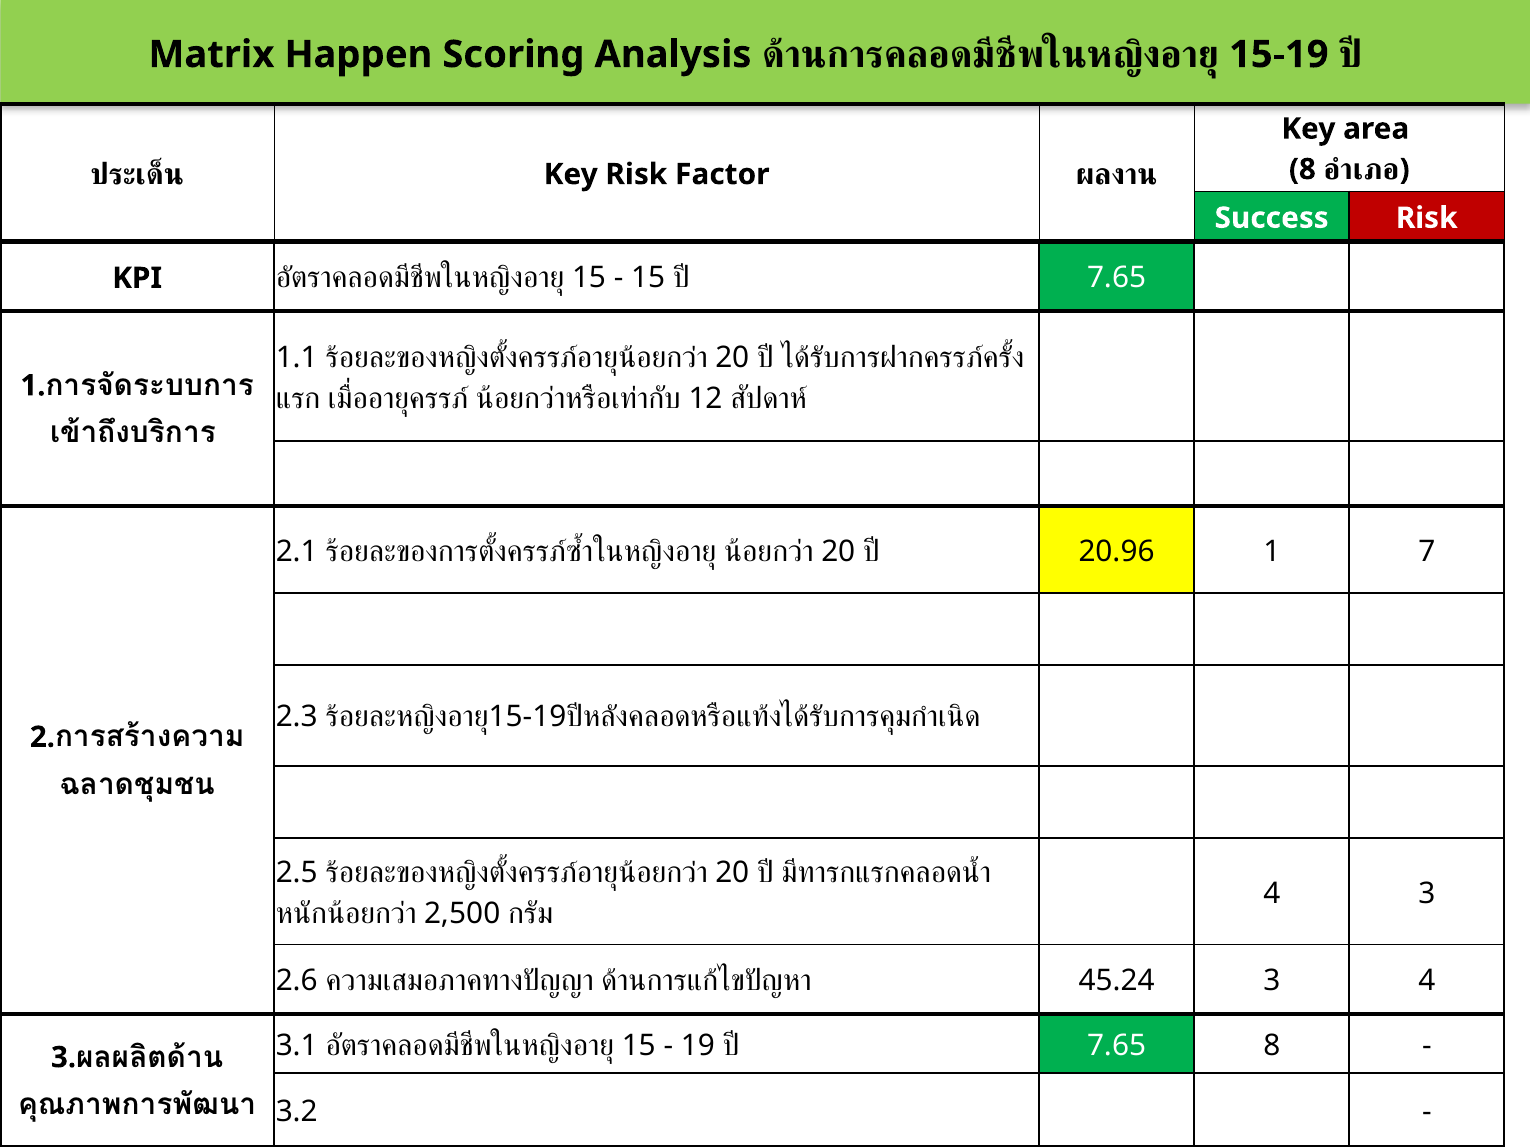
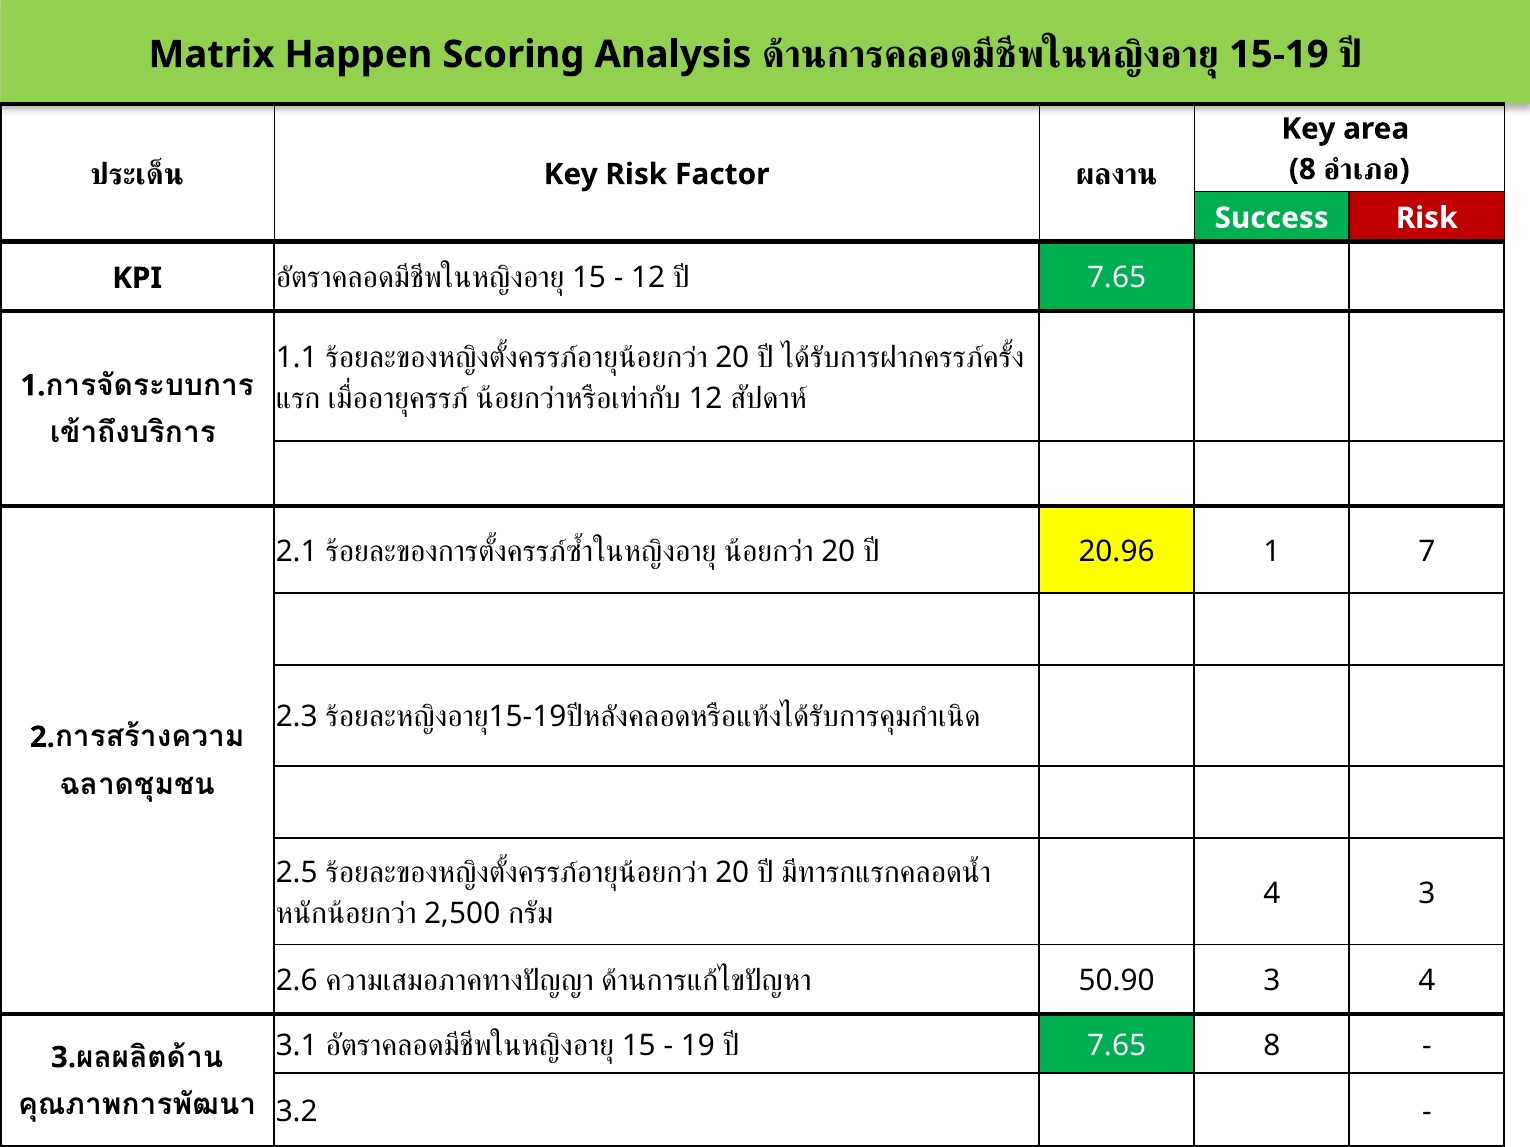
15 at (648, 278): 15 -> 12
45.24: 45.24 -> 50.90
